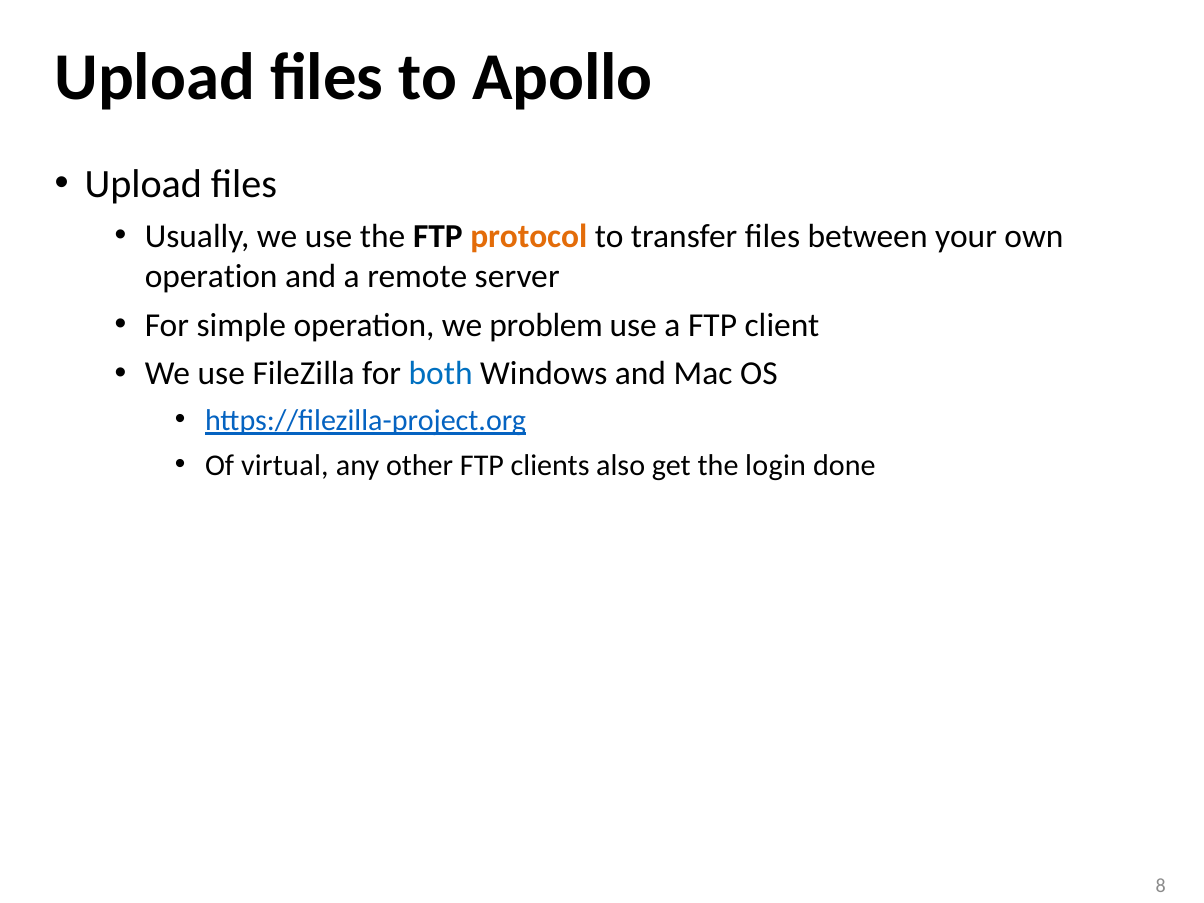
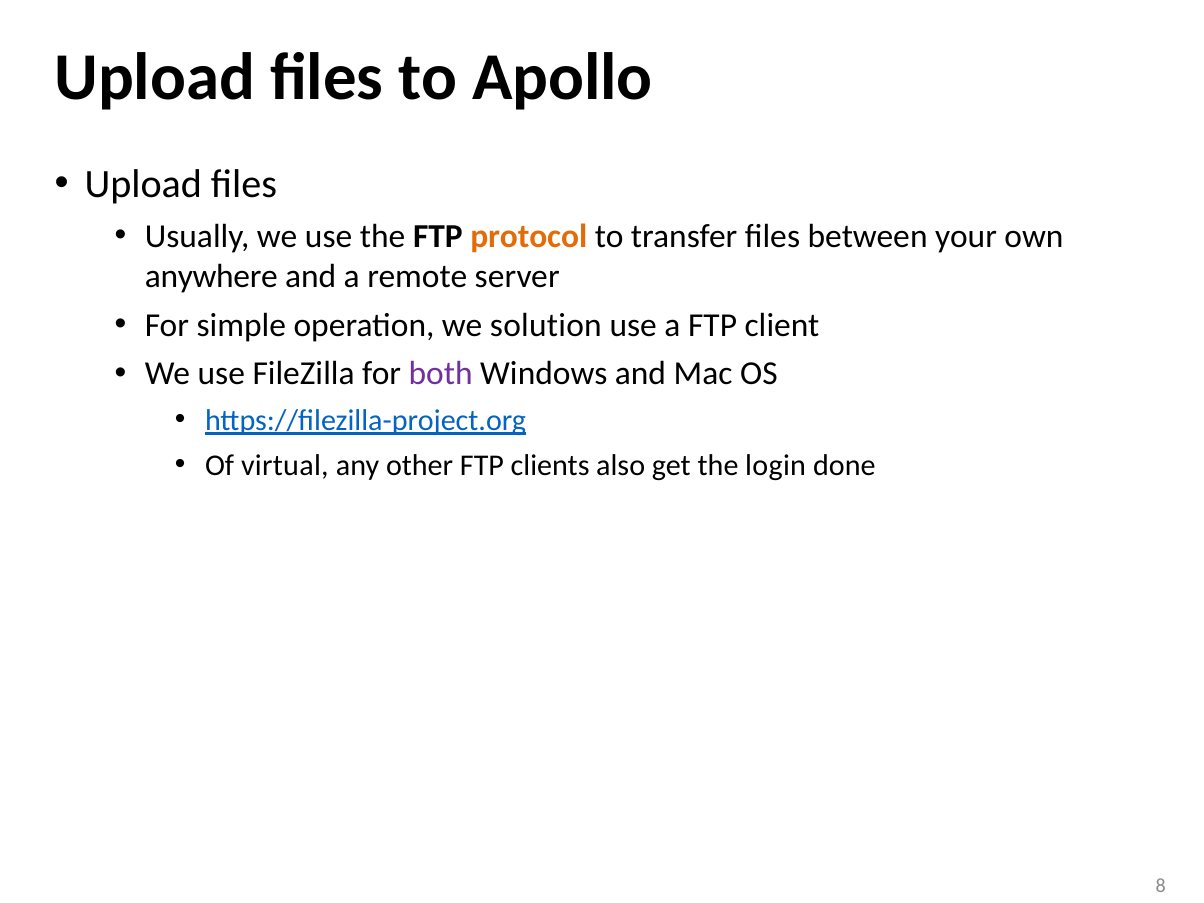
operation at (211, 277): operation -> anywhere
problem: problem -> solution
both colour: blue -> purple
